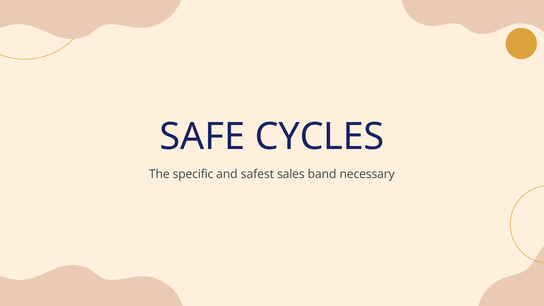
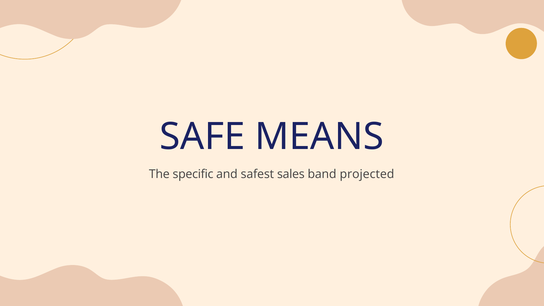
CYCLES: CYCLES -> MEANS
necessary: necessary -> projected
